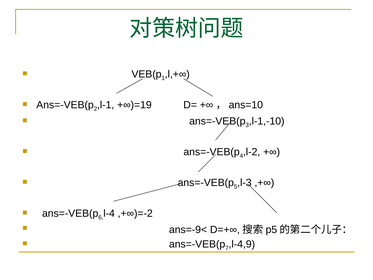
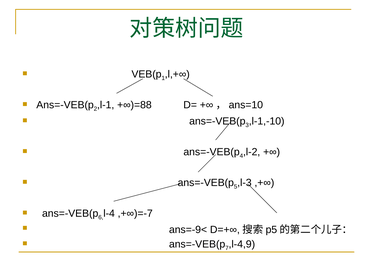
+∞)=19: +∞)=19 -> +∞)=88
,+∞)=-2: ,+∞)=-2 -> ,+∞)=-7
